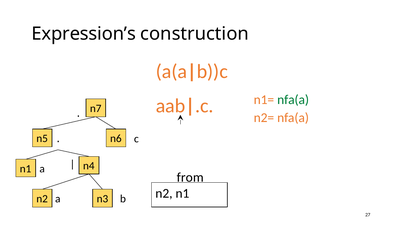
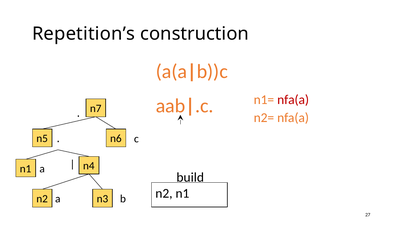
Expression’s: Expression’s -> Repetition’s
nfa(a at (293, 100) colour: green -> red
from: from -> build
